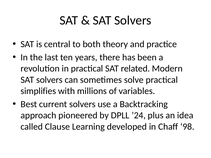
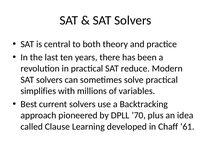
related: related -> reduce
’24: ’24 -> ’70
98: 98 -> 61
